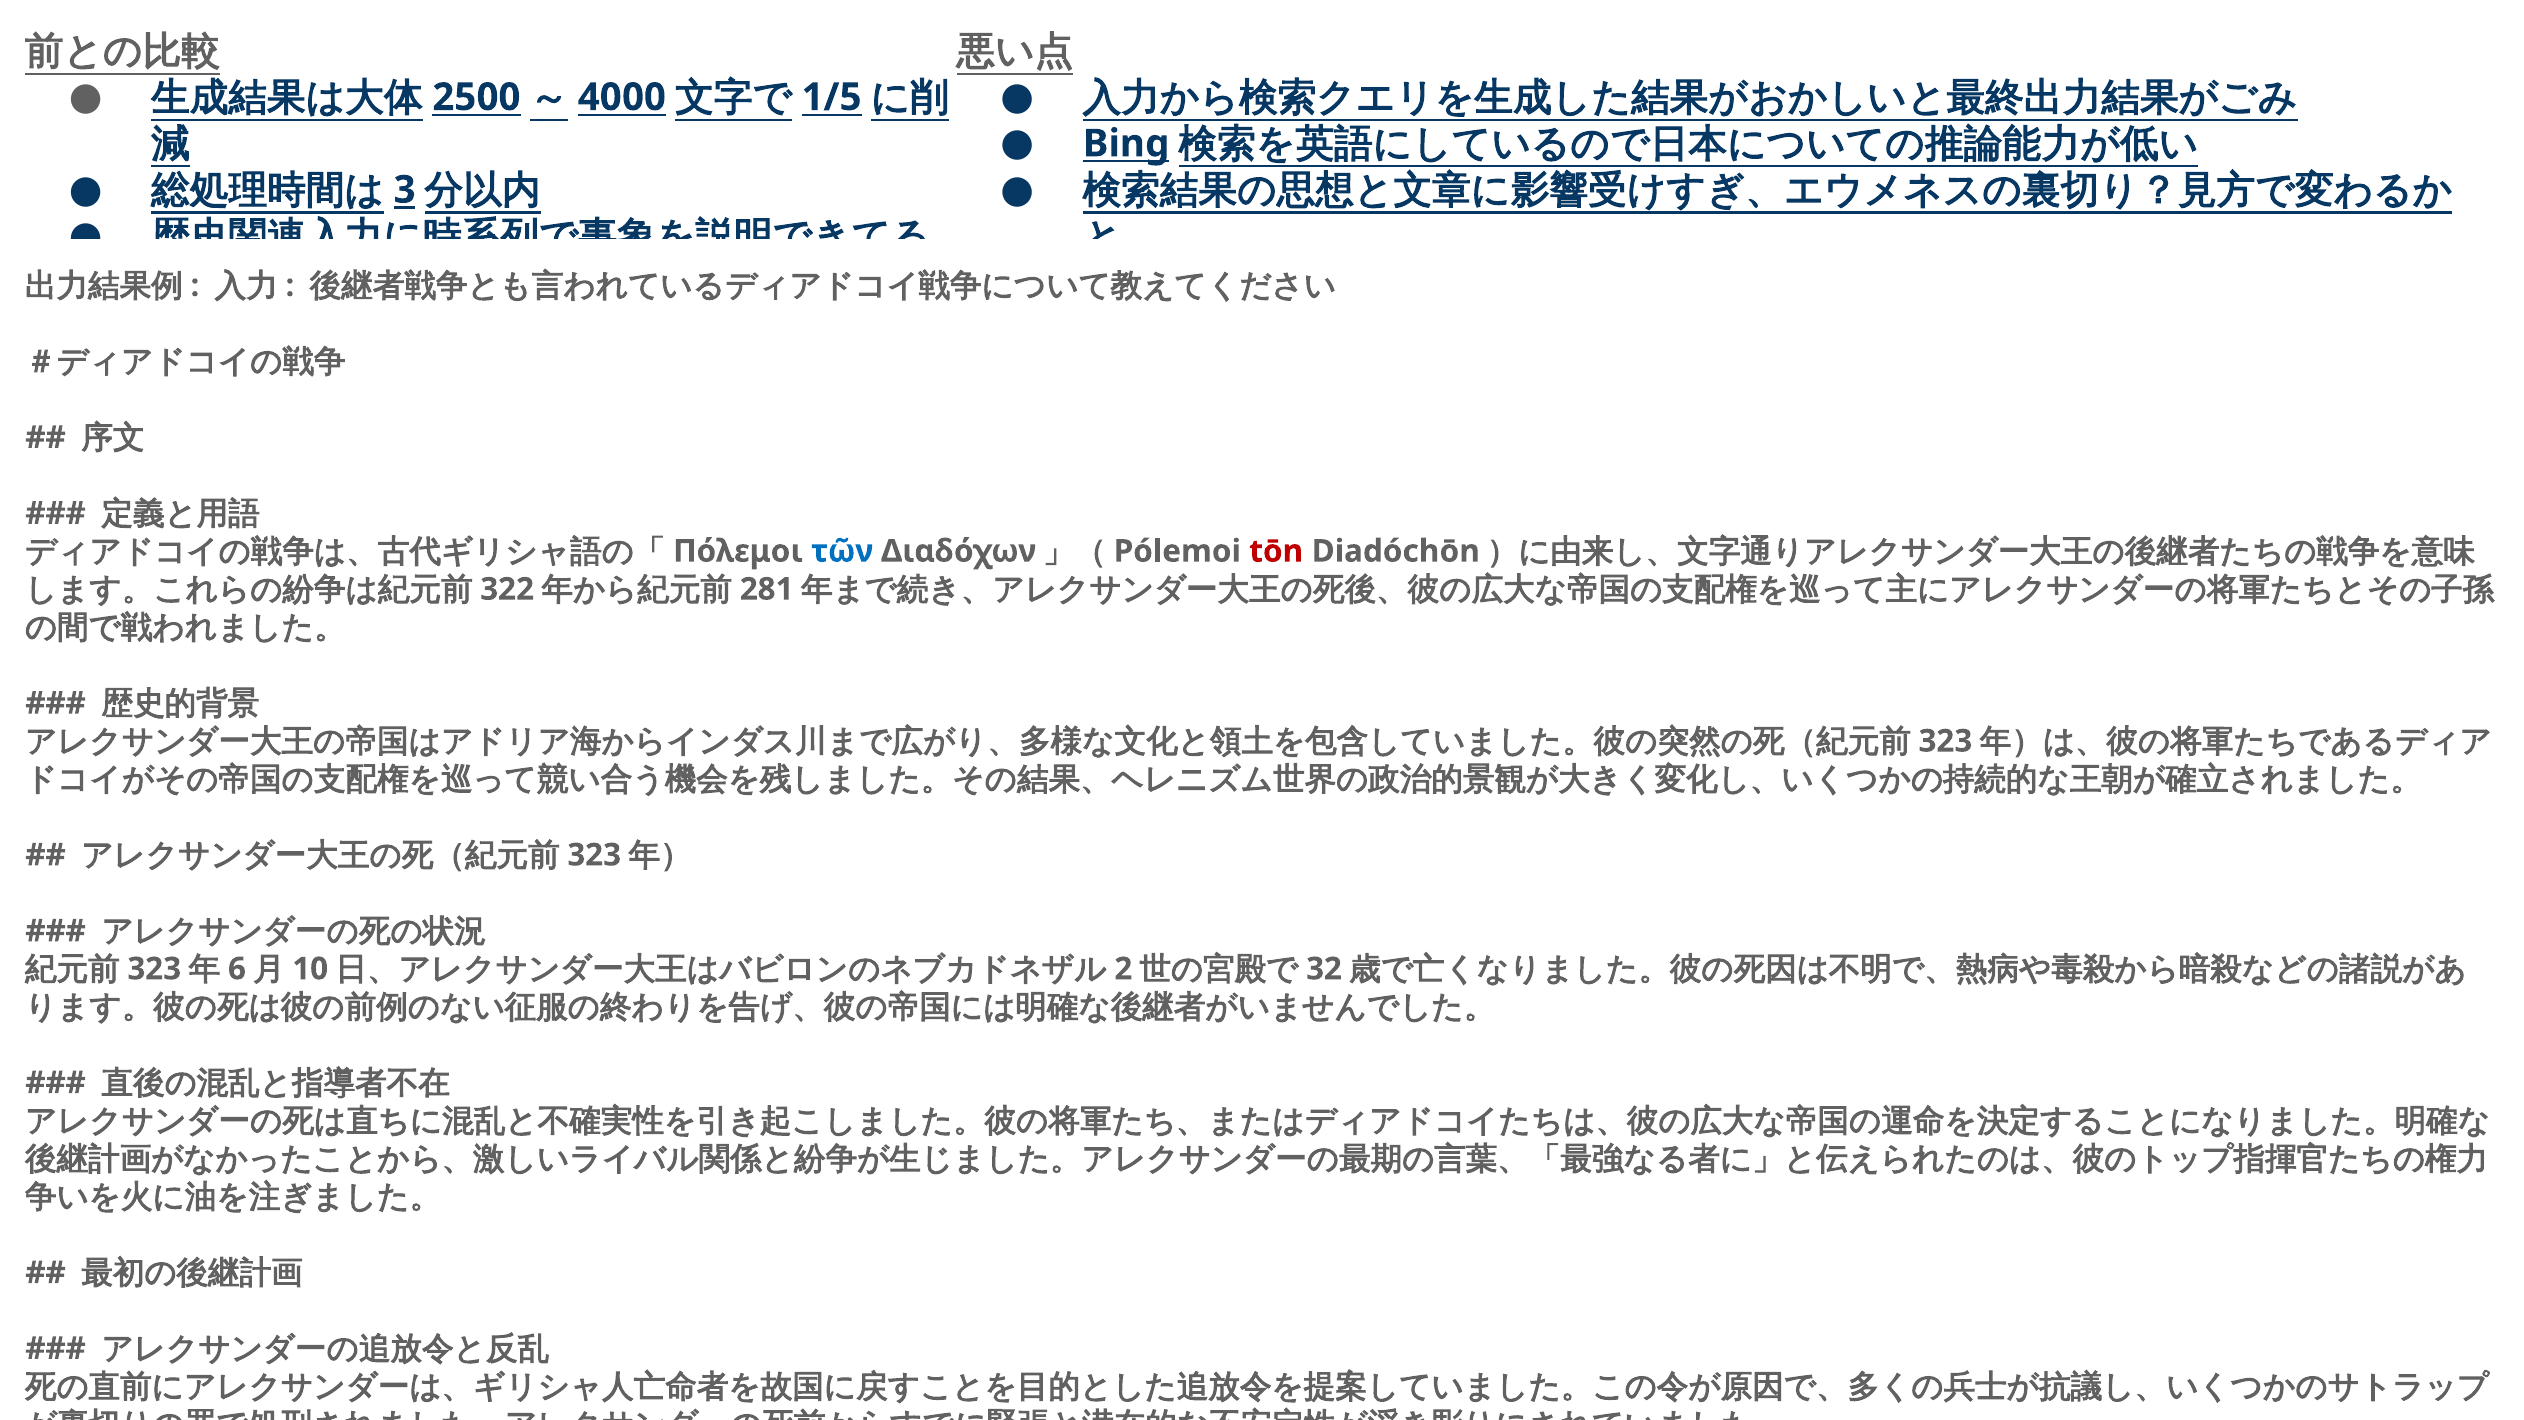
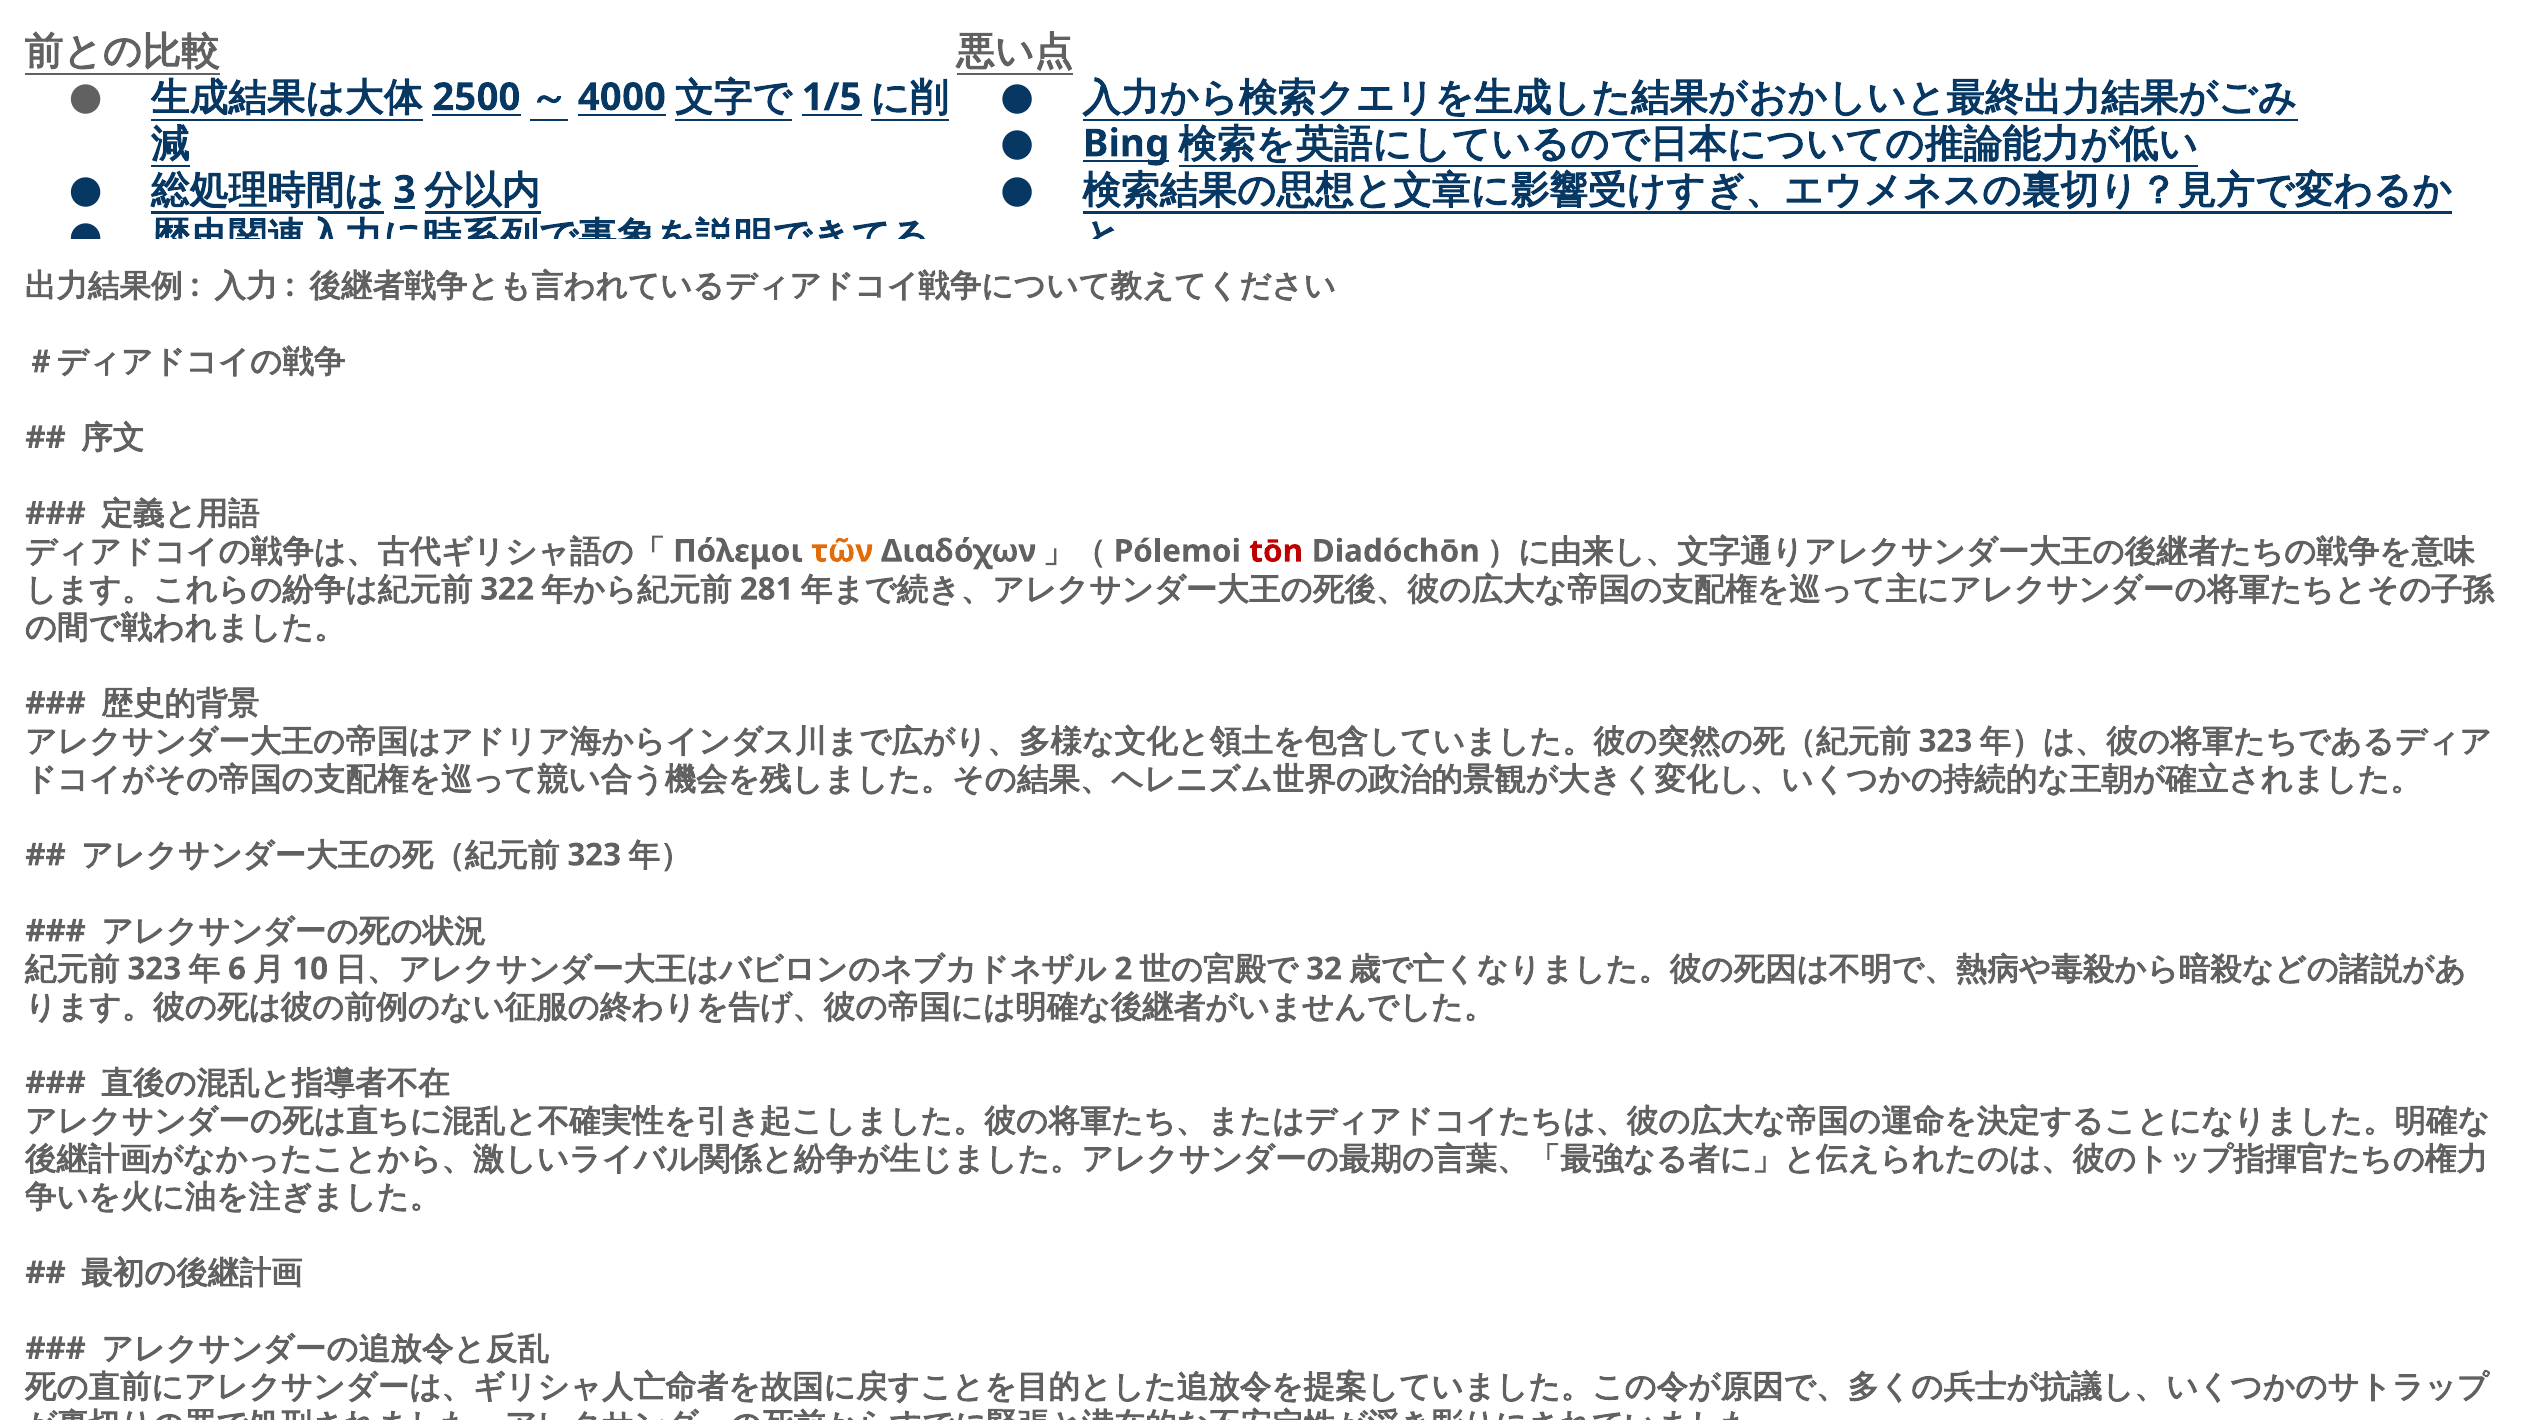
τῶν colour: blue -> orange
